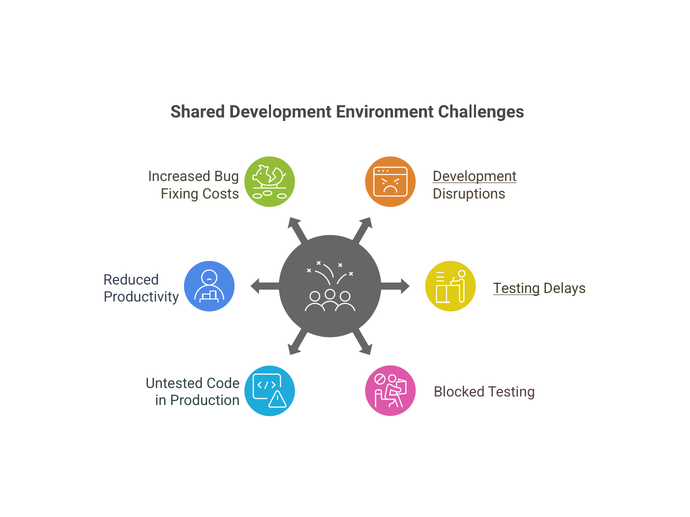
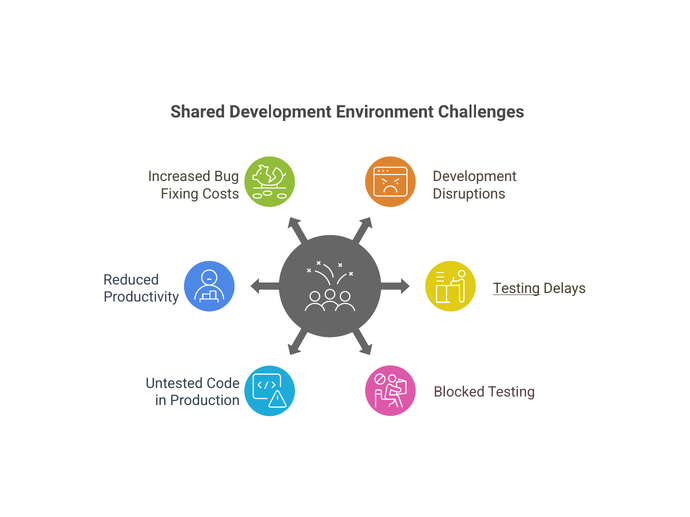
Development at (475, 177) underline: present -> none
